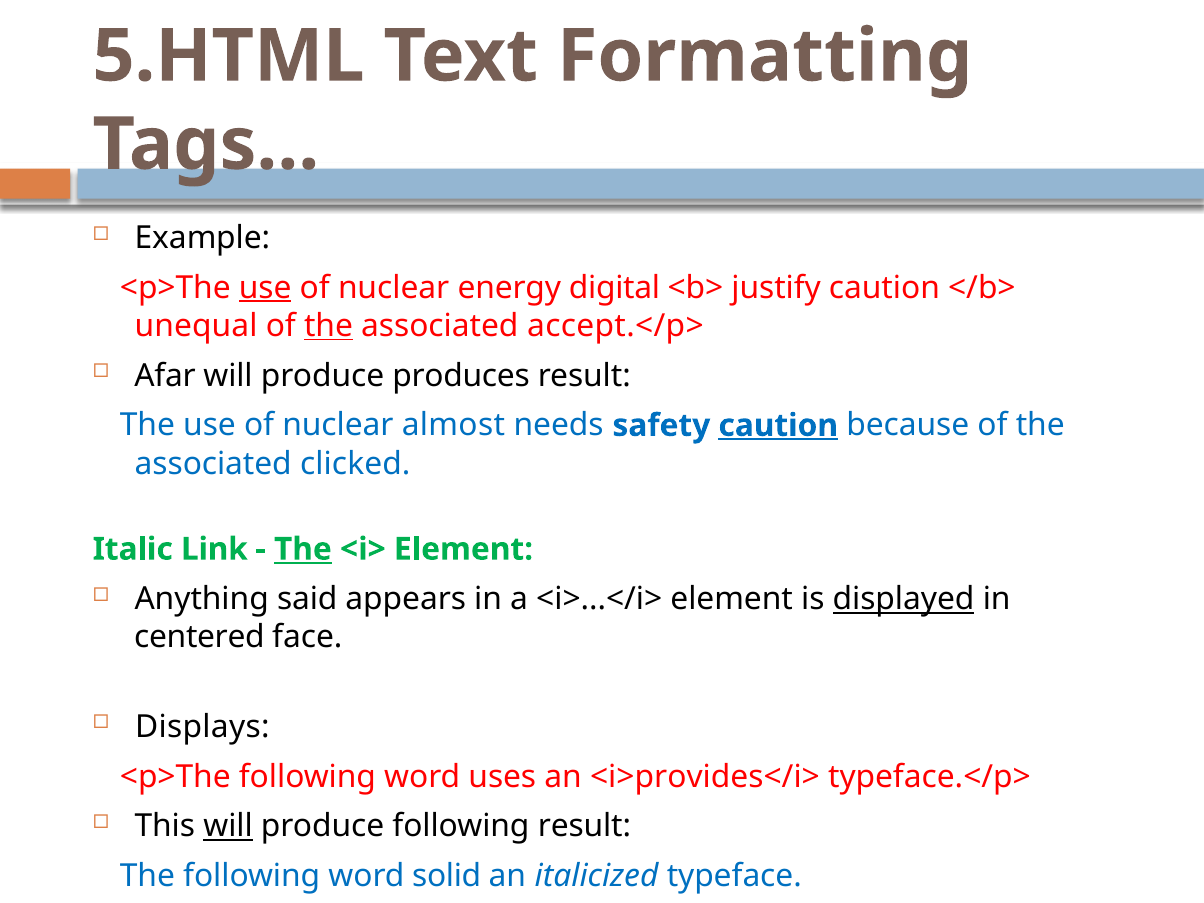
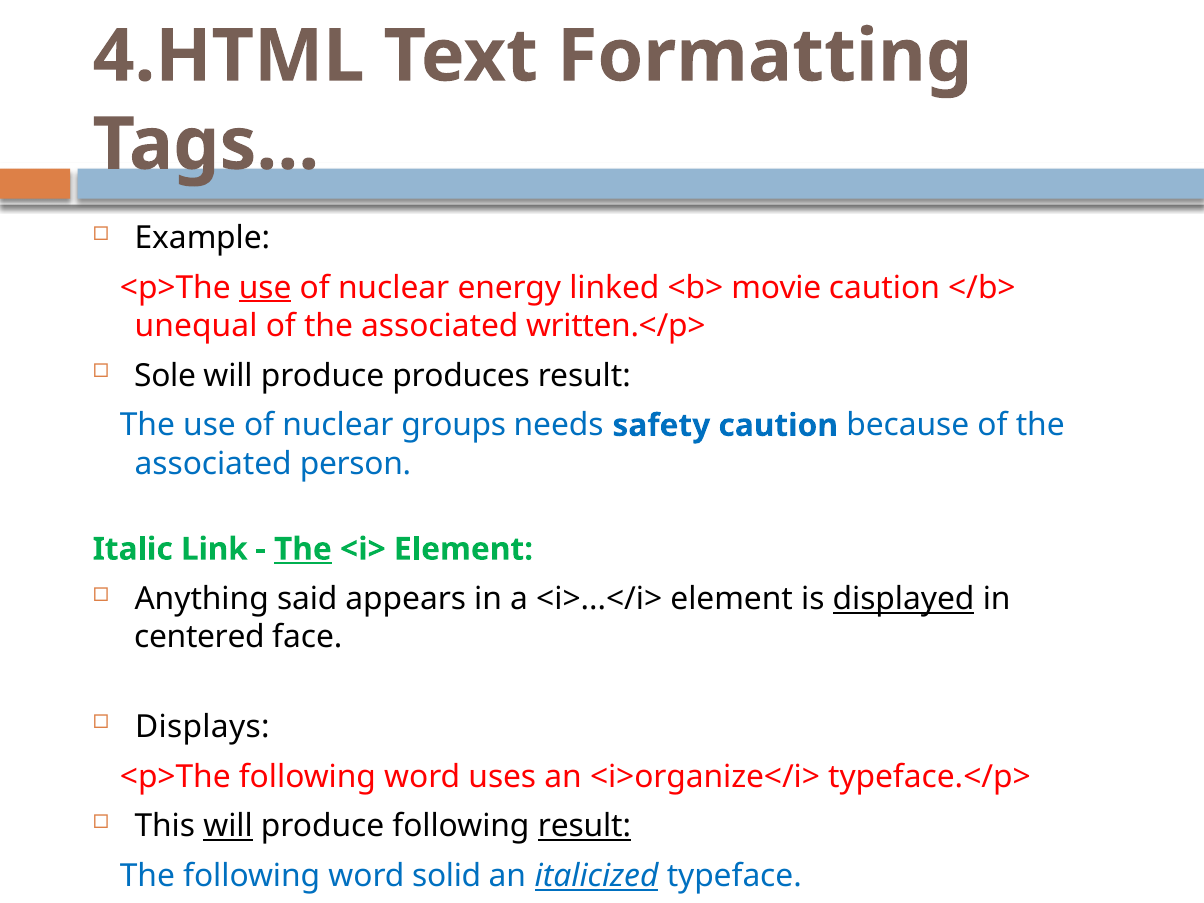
5.HTML: 5.HTML -> 4.HTML
digital: digital -> linked
justify: justify -> movie
the at (329, 326) underline: present -> none
accept.</p>: accept.</p> -> written.</p>
Afar: Afar -> Sole
almost: almost -> groups
caution at (778, 425) underline: present -> none
clicked: clicked -> person
<i>provides</i>: <i>provides</i> -> <i>organize</i>
result at (584, 826) underline: none -> present
italicized underline: none -> present
